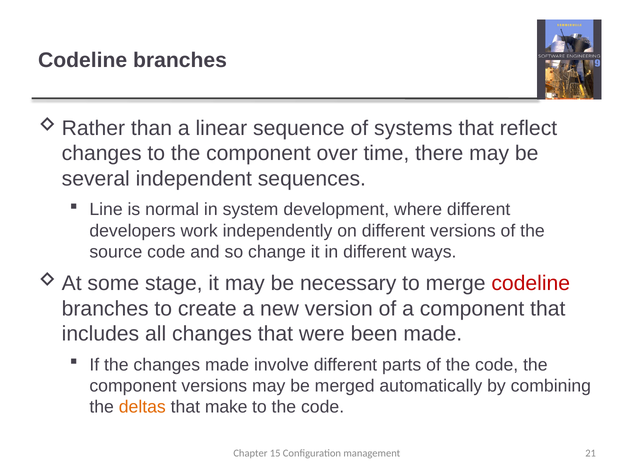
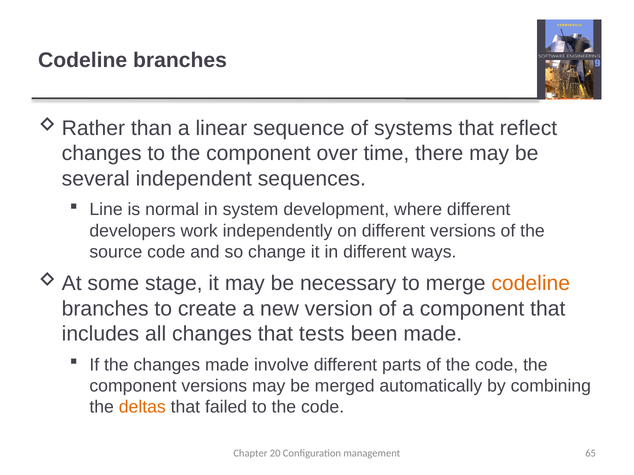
codeline at (531, 284) colour: red -> orange
were: were -> tests
make: make -> failed
15: 15 -> 20
21: 21 -> 65
